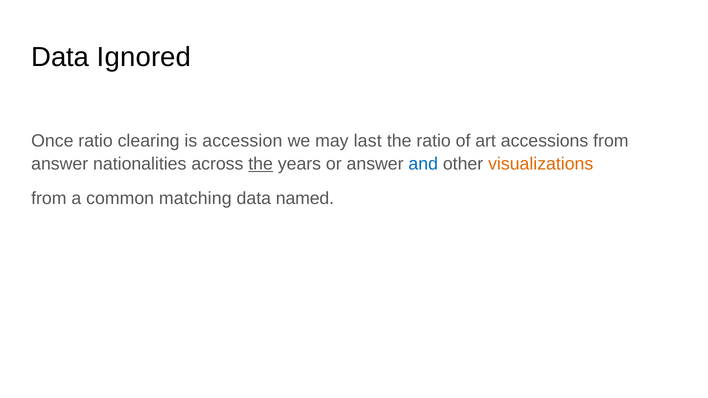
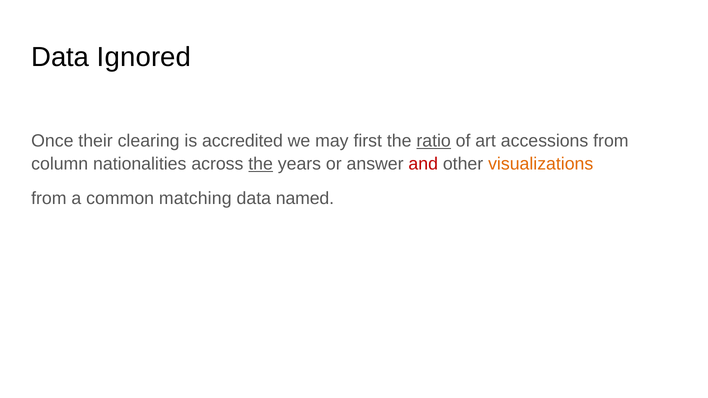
Once ratio: ratio -> their
accession: accession -> accredited
last: last -> first
ratio at (434, 141) underline: none -> present
answer at (60, 164): answer -> column
and colour: blue -> red
